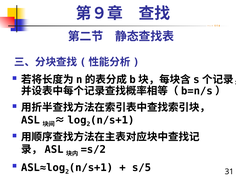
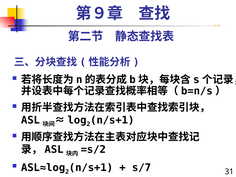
s/5: s/5 -> s/7
